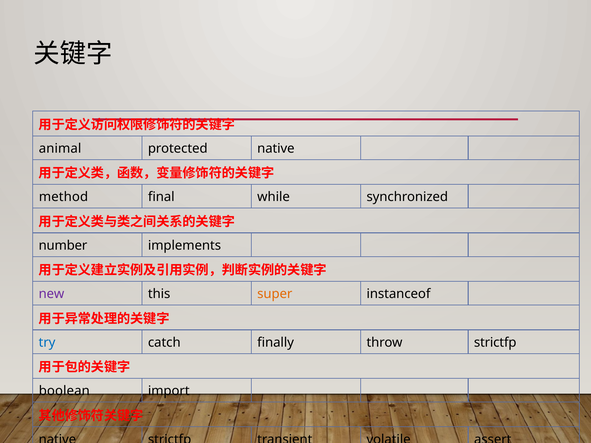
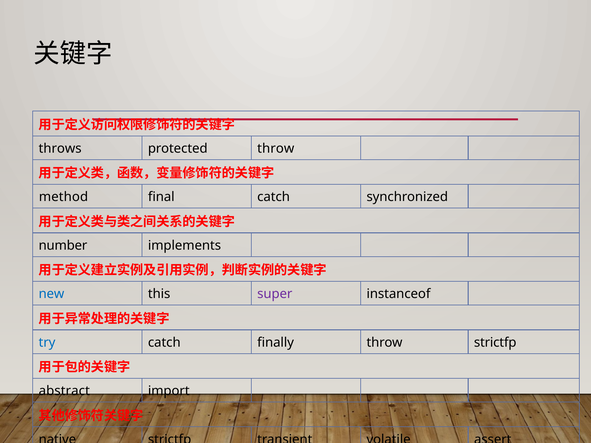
animal: animal -> throws
protected native: native -> throw
final while: while -> catch
new colour: purple -> blue
super colour: orange -> purple
boolean: boolean -> abstract
